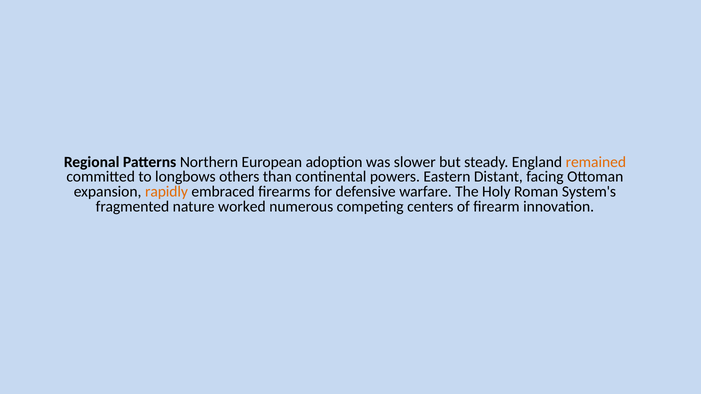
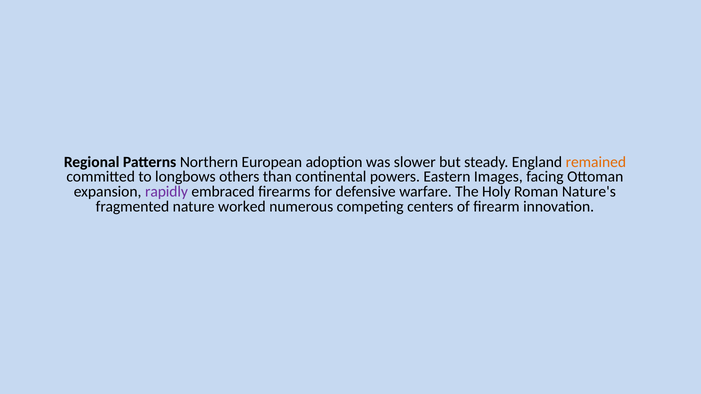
Distant: Distant -> Images
rapidly colour: orange -> purple
System's: System's -> Nature's
